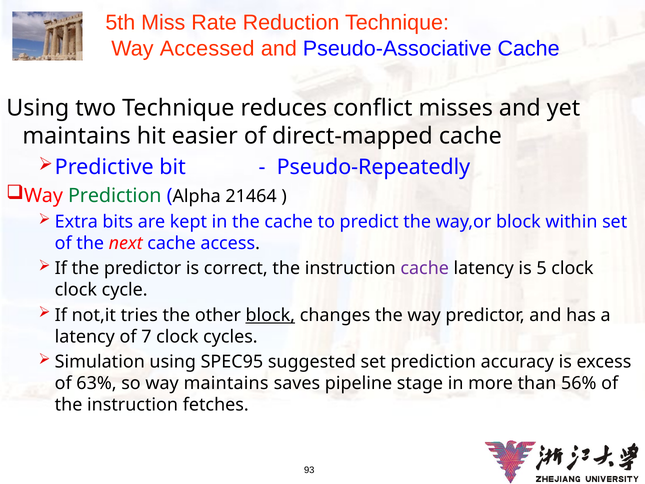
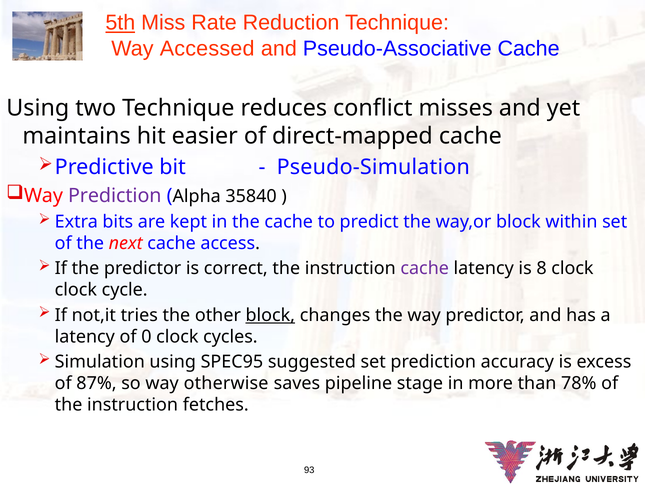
5th underline: none -> present
Pseudo-Repeatedly: Pseudo-Repeatedly -> Pseudo-Simulation
Prediction at (115, 196) colour: green -> purple
21464: 21464 -> 35840
5: 5 -> 8
7: 7 -> 0
63%: 63% -> 87%
way maintains: maintains -> otherwise
56%: 56% -> 78%
